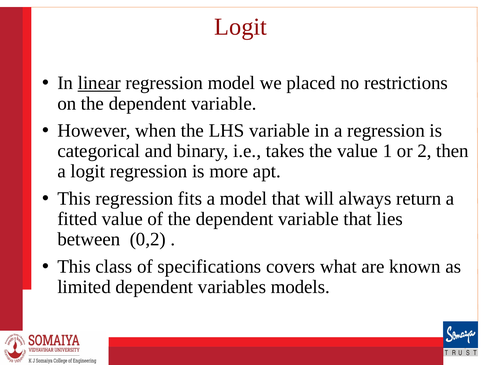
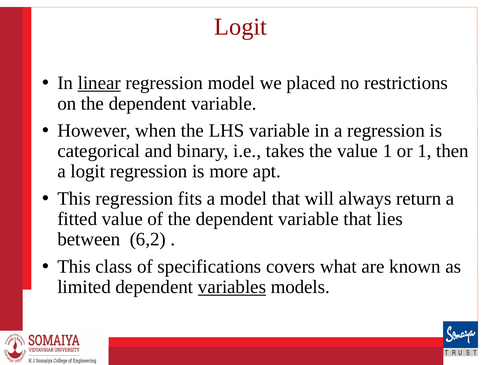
or 2: 2 -> 1
0,2: 0,2 -> 6,2
variables underline: none -> present
